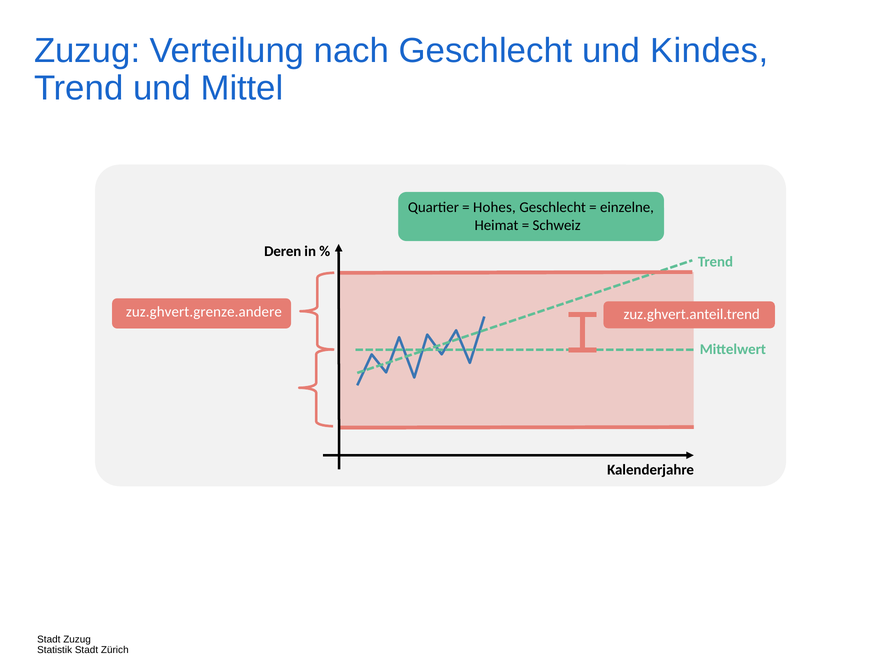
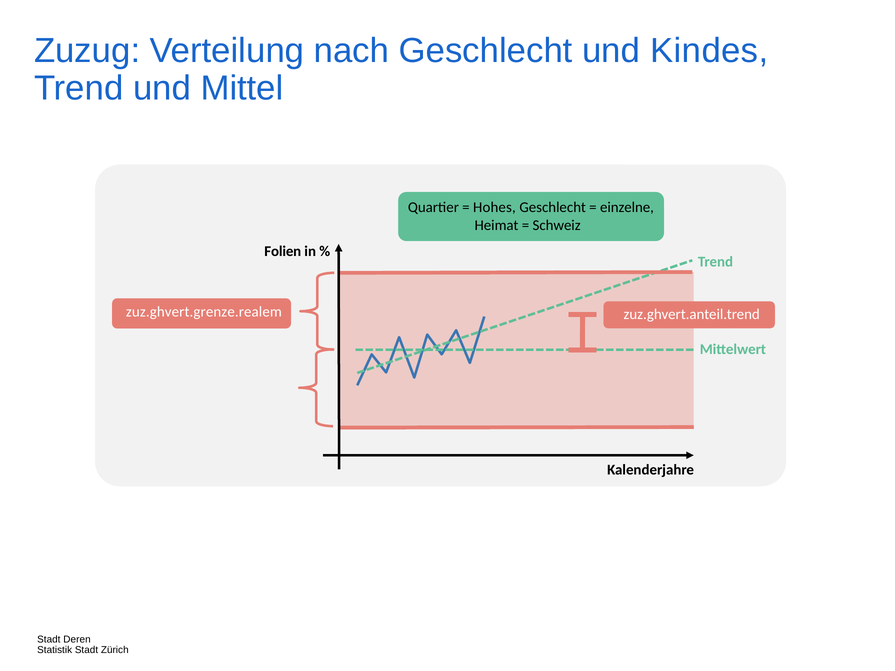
Deren: Deren -> Folien
zuz.ghvert.grenze.andere: zuz.ghvert.grenze.andere -> zuz.ghvert.grenze.realem
Stadt Zuzug: Zuzug -> Deren
